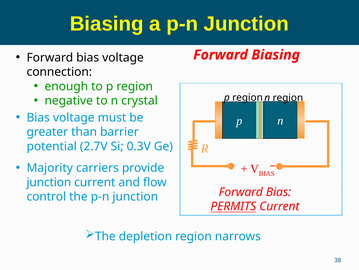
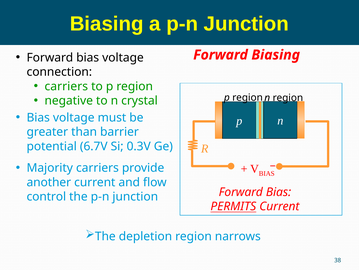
enough at (66, 86): enough -> carriers
2.7V: 2.7V -> 6.7V
junction at (49, 182): junction -> another
